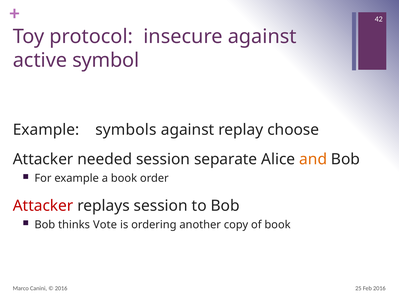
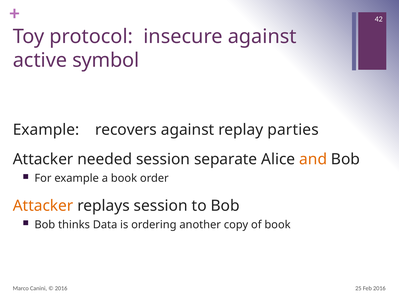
symbols: symbols -> recovers
choose: choose -> parties
Attacker at (43, 206) colour: red -> orange
Vote: Vote -> Data
